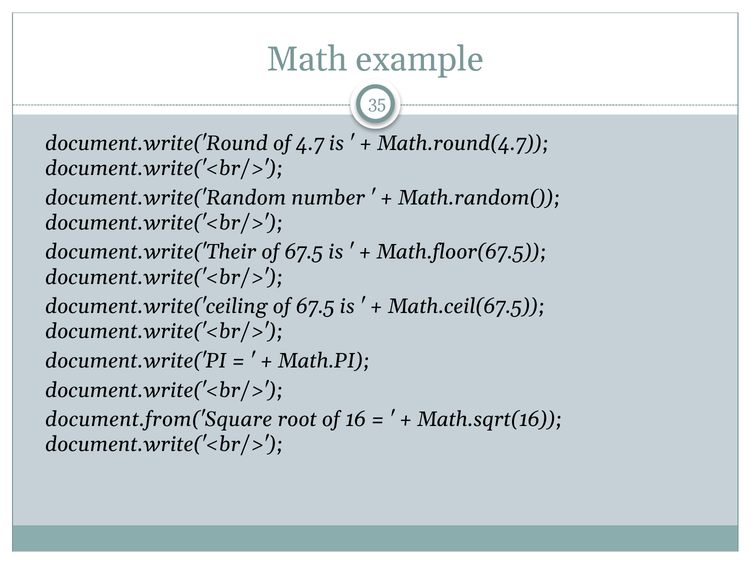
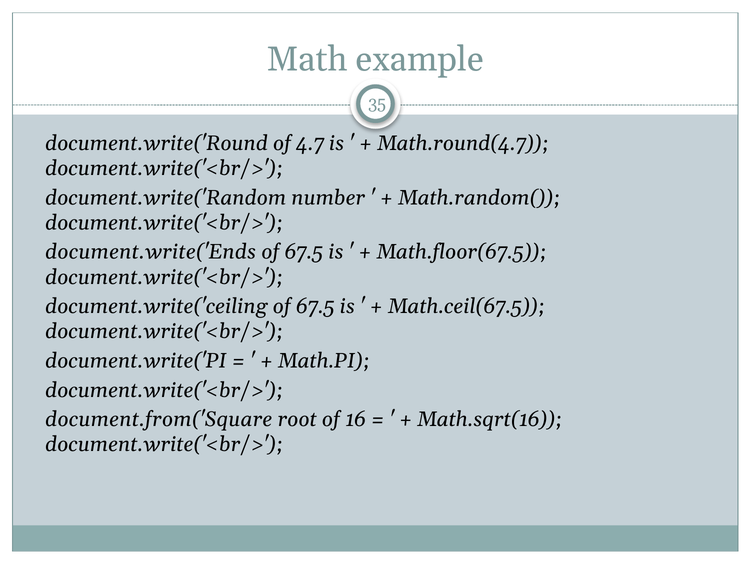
document.write('Their: document.write('Their -> document.write('Ends
